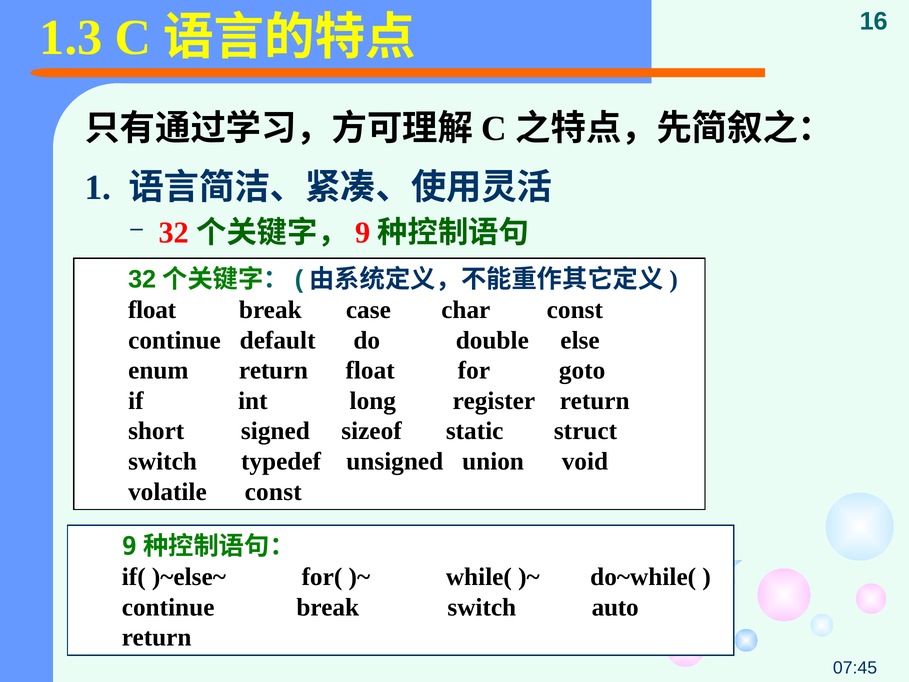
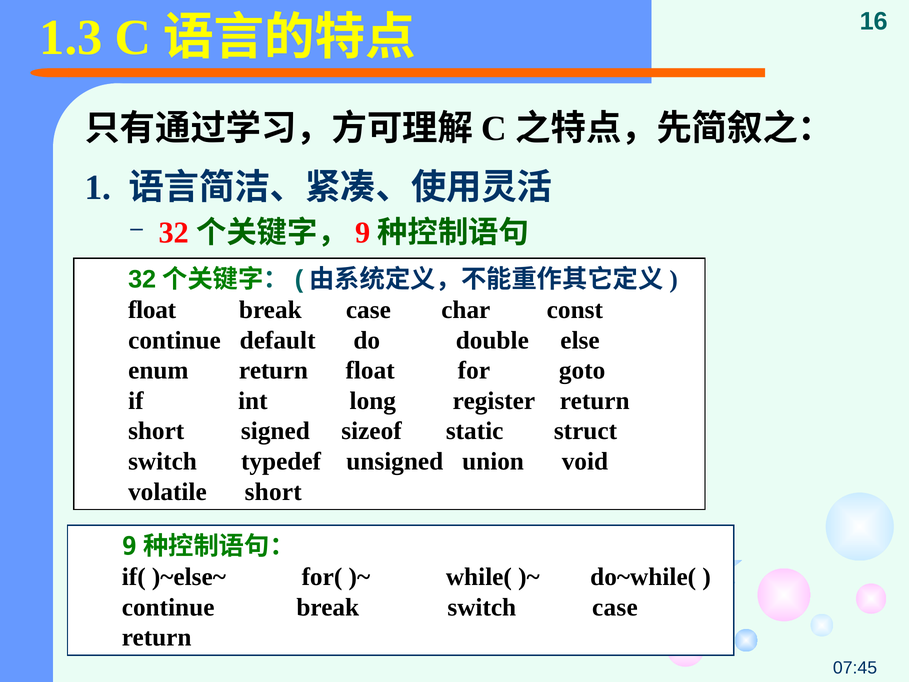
volatile const: const -> short
switch auto: auto -> case
